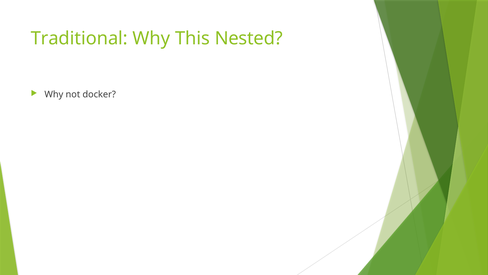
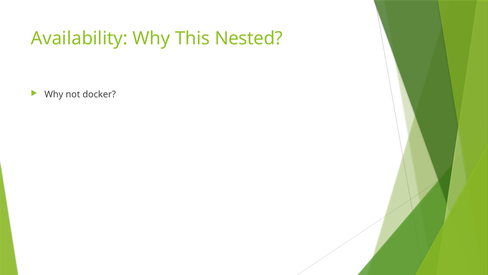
Traditional: Traditional -> Availability
